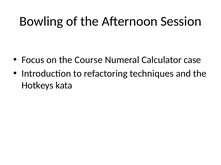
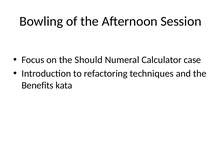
Course: Course -> Should
Hotkeys: Hotkeys -> Benefits
